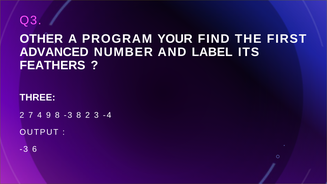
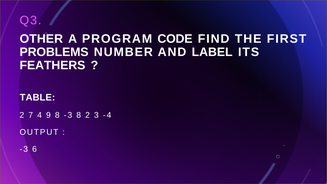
YOUR: YOUR -> CODE
ADVANCED: ADVANCED -> PROBLEMS
THREE: THREE -> TABLE
